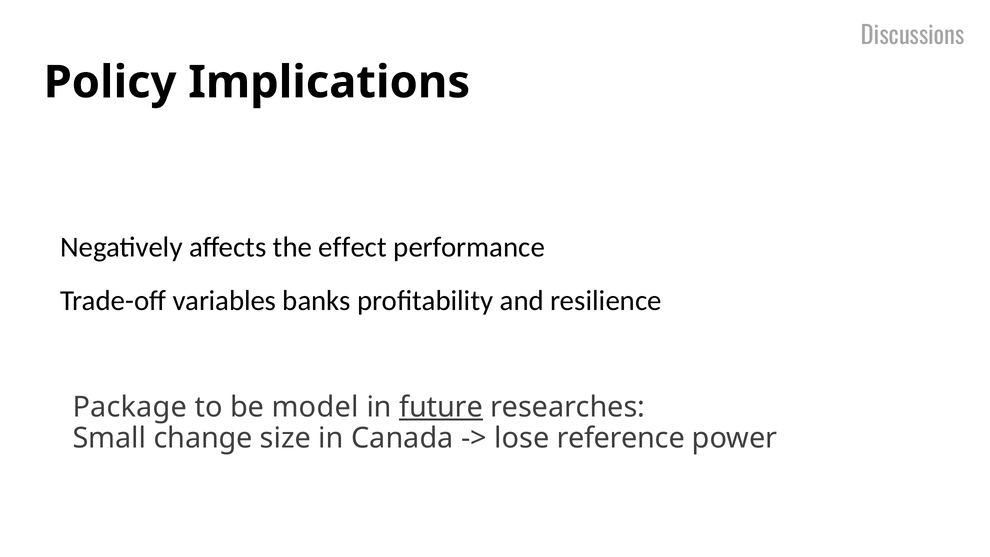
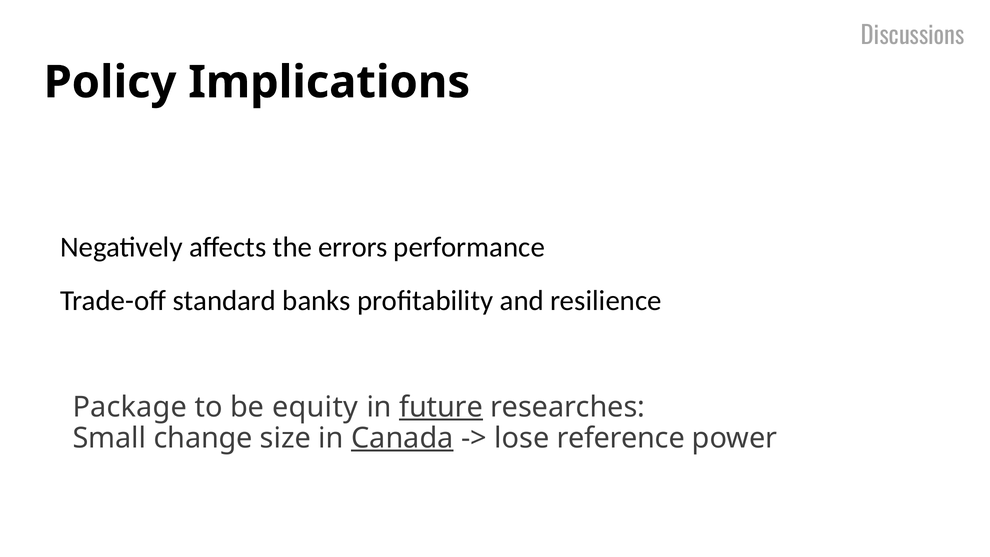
effect: effect -> errors
variables: variables -> standard
model: model -> equity
Canada underline: none -> present
